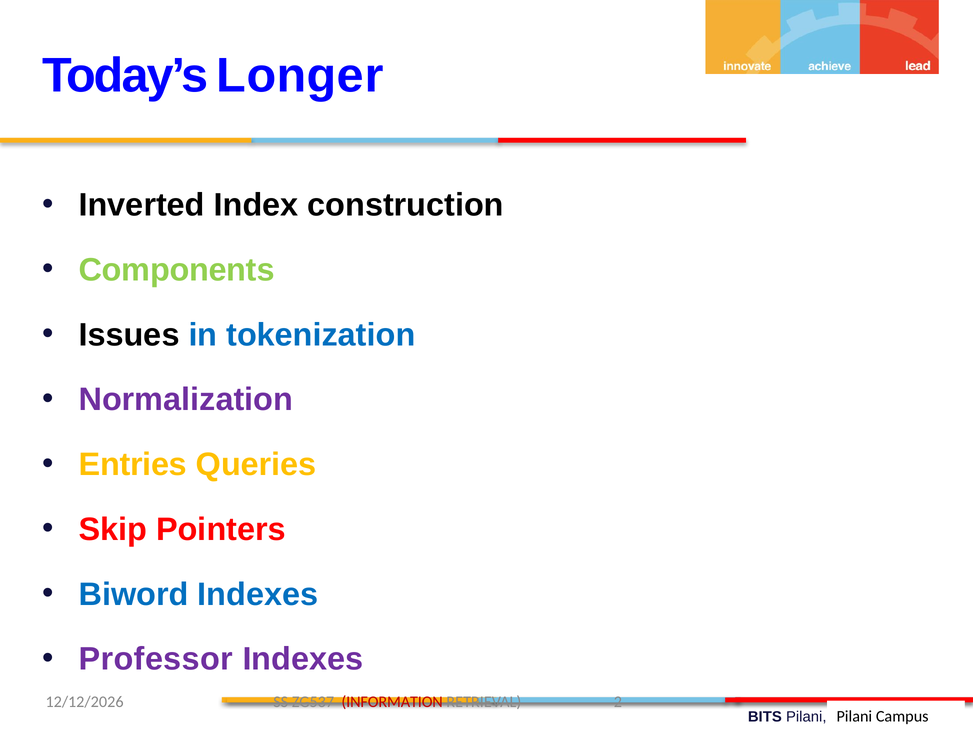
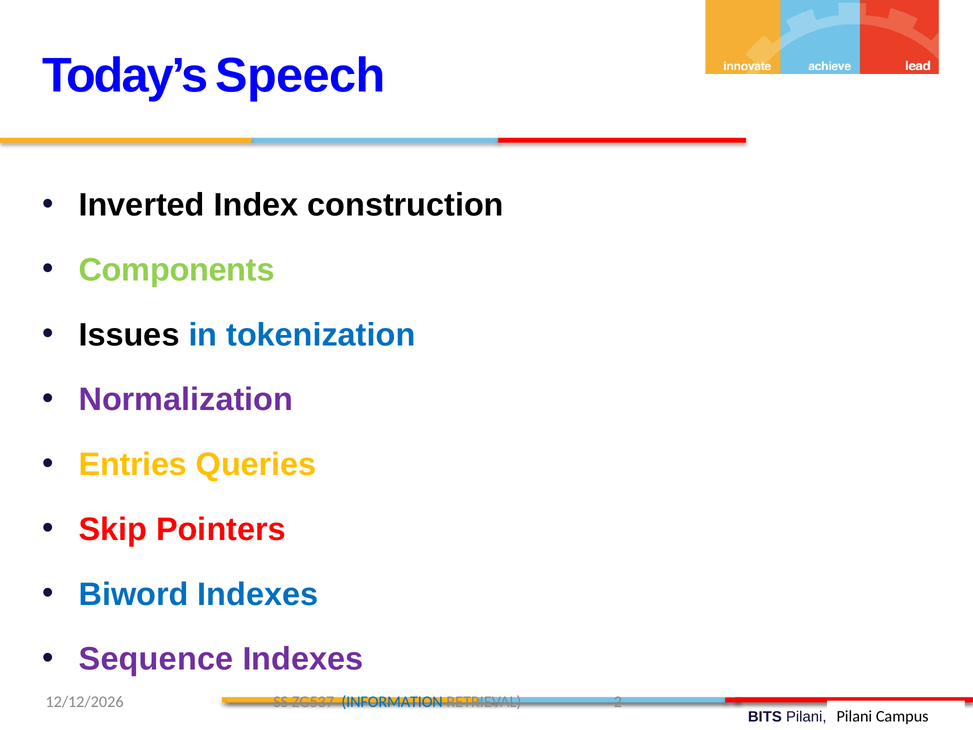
Longer: Longer -> Speech
Professor: Professor -> Sequence
INFORMATION colour: red -> blue
